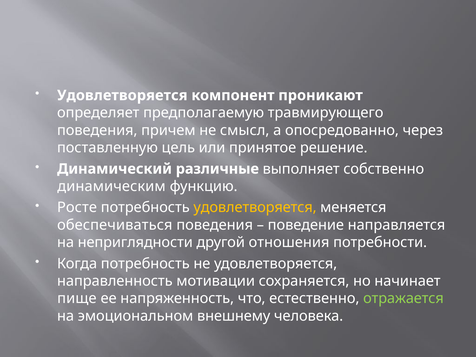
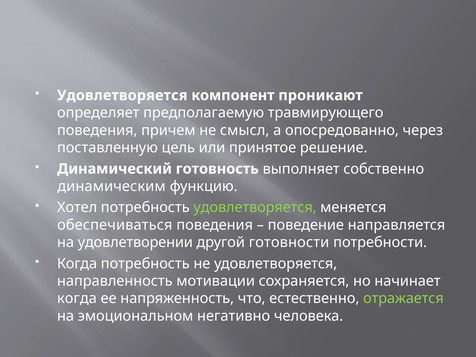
различные: различные -> готовность
Росте: Росте -> Хотел
удовлетворяется at (255, 207) colour: yellow -> light green
неприглядности: неприглядности -> удовлетворении
отношения: отношения -> готовности
пище at (77, 298): пище -> когда
внешнему: внешнему -> негативно
